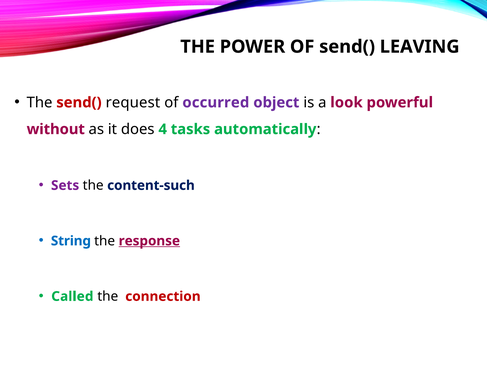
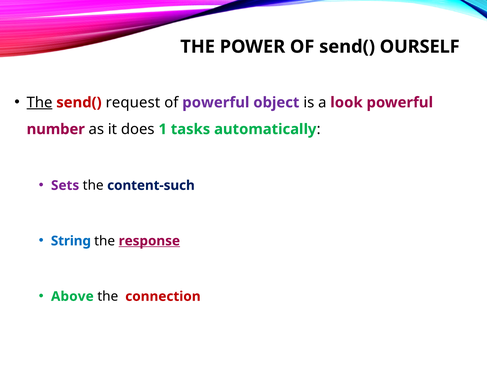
LEAVING: LEAVING -> OURSELF
The at (40, 103) underline: none -> present
of occurred: occurred -> powerful
without: without -> number
4: 4 -> 1
Called: Called -> Above
